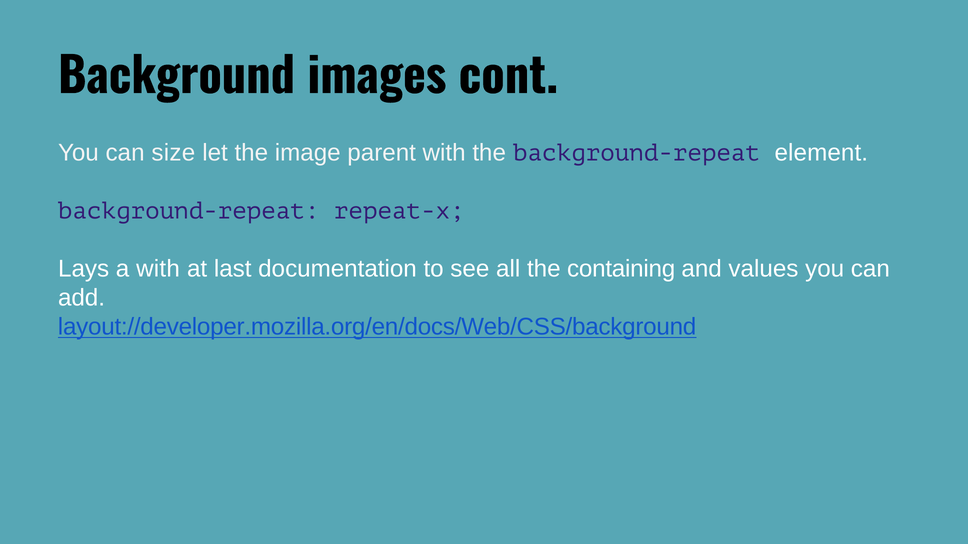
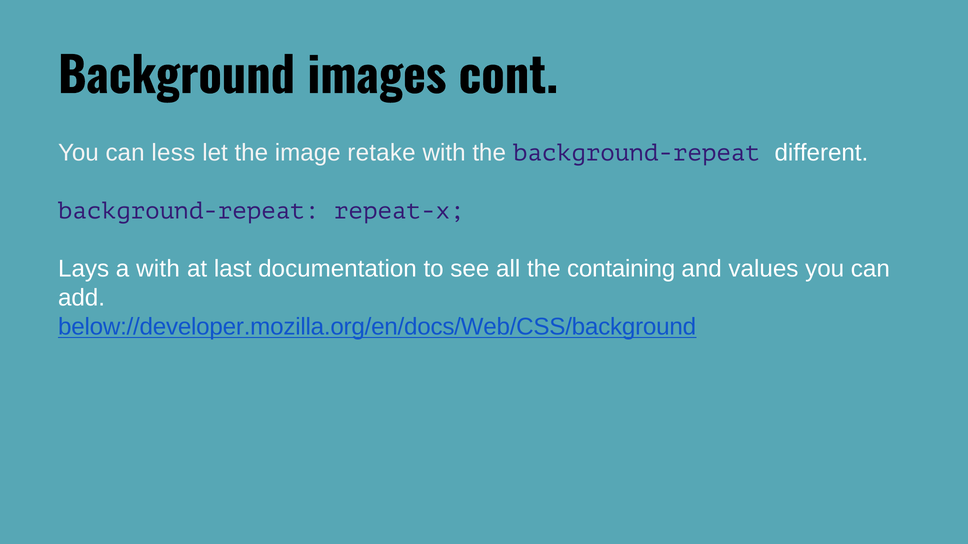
size: size -> less
parent: parent -> retake
element: element -> different
layout://developer.mozilla.org/en/docs/Web/CSS/background: layout://developer.mozilla.org/en/docs/Web/CSS/background -> below://developer.mozilla.org/en/docs/Web/CSS/background
